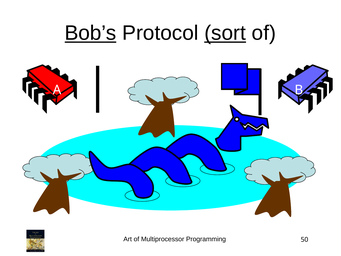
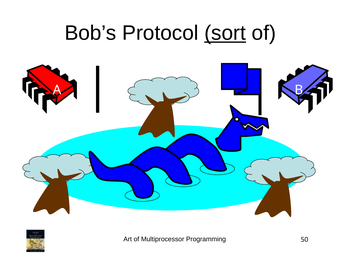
Bob’s underline: present -> none
